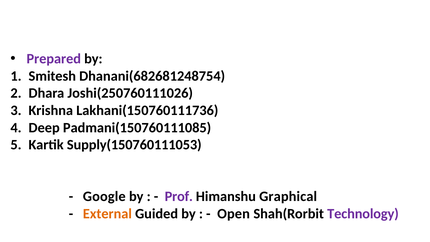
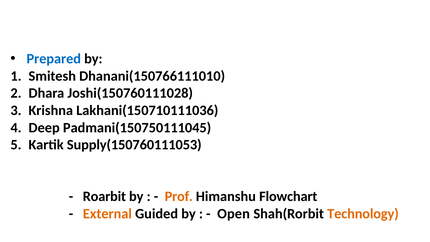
Prepared colour: purple -> blue
Dhanani(682681248754: Dhanani(682681248754 -> Dhanani(150766111010
Joshi(250760111026: Joshi(250760111026 -> Joshi(150760111028
Lakhani(150760111736: Lakhani(150760111736 -> Lakhani(150710111036
Padmani(150760111085: Padmani(150760111085 -> Padmani(150750111045
Google: Google -> Roarbit
Prof colour: purple -> orange
Graphical: Graphical -> Flowchart
Technology colour: purple -> orange
